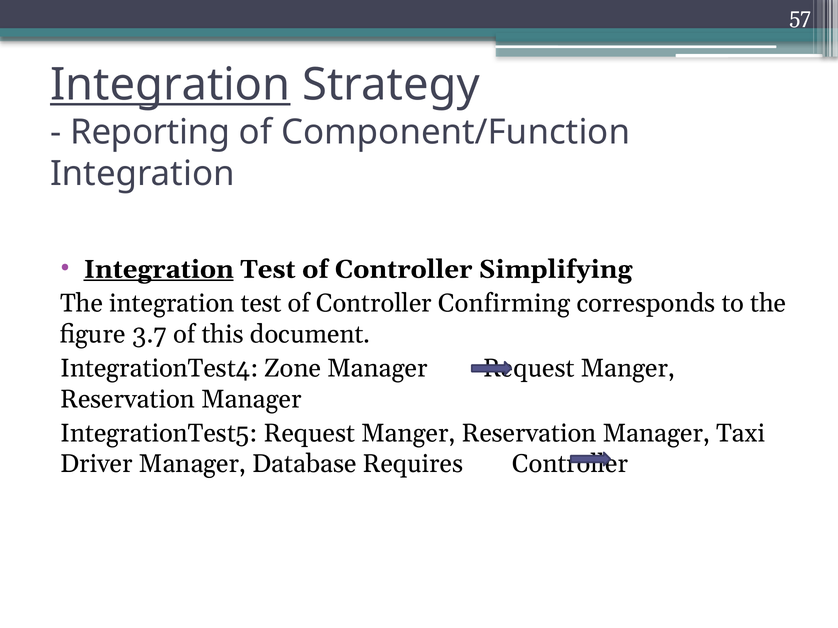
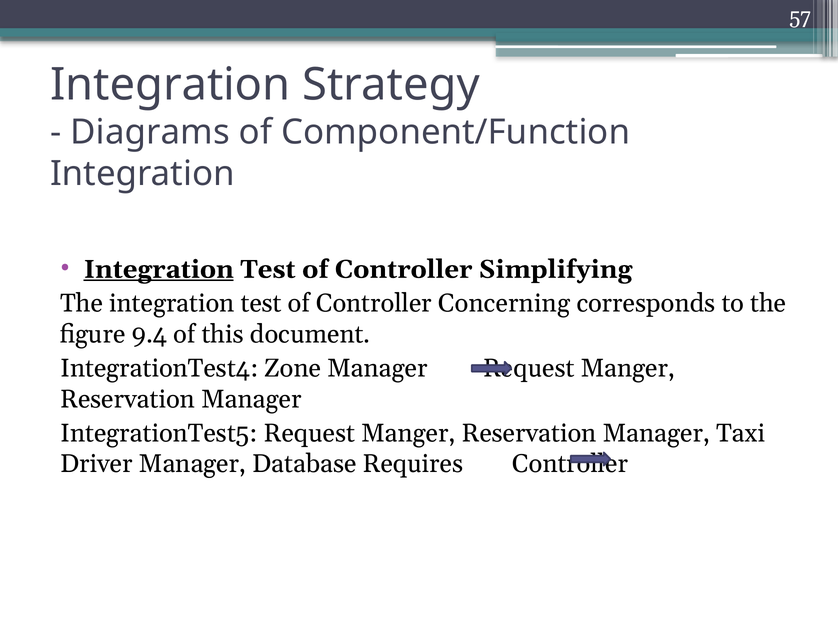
Integration at (170, 85) underline: present -> none
Reporting: Reporting -> Diagrams
Confirming: Confirming -> Concerning
3.7: 3.7 -> 9.4
